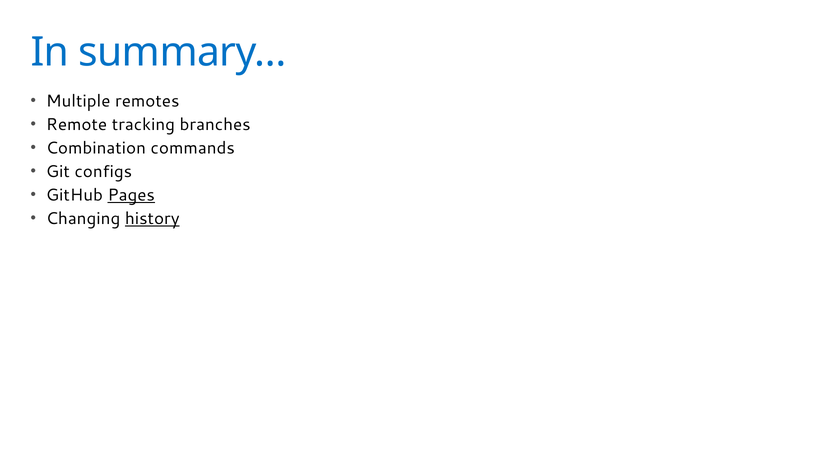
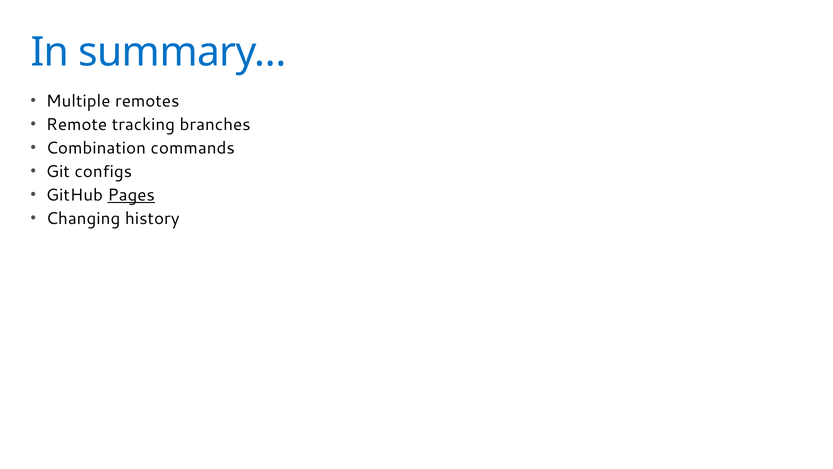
history underline: present -> none
